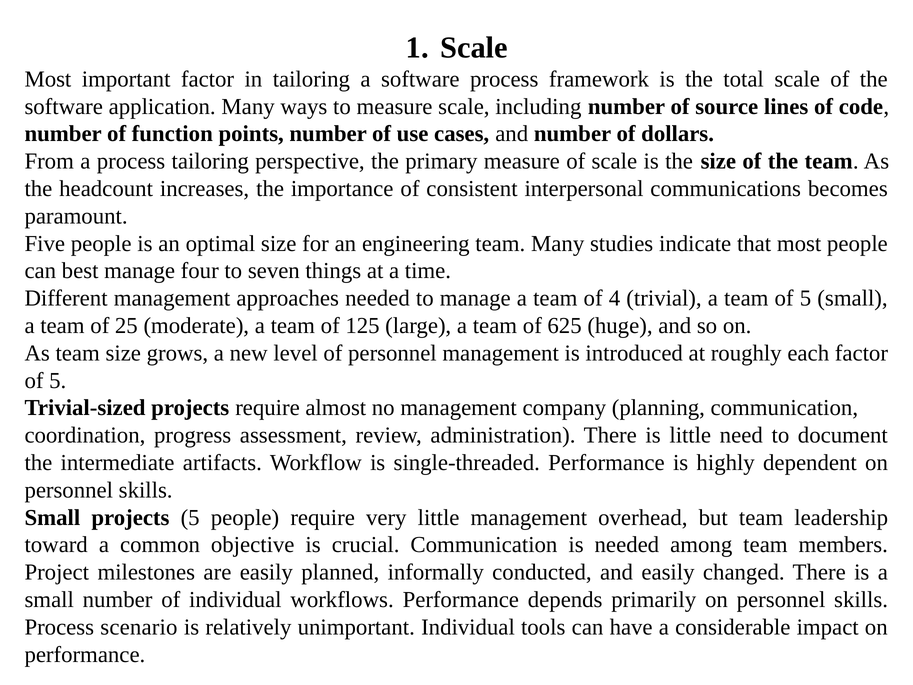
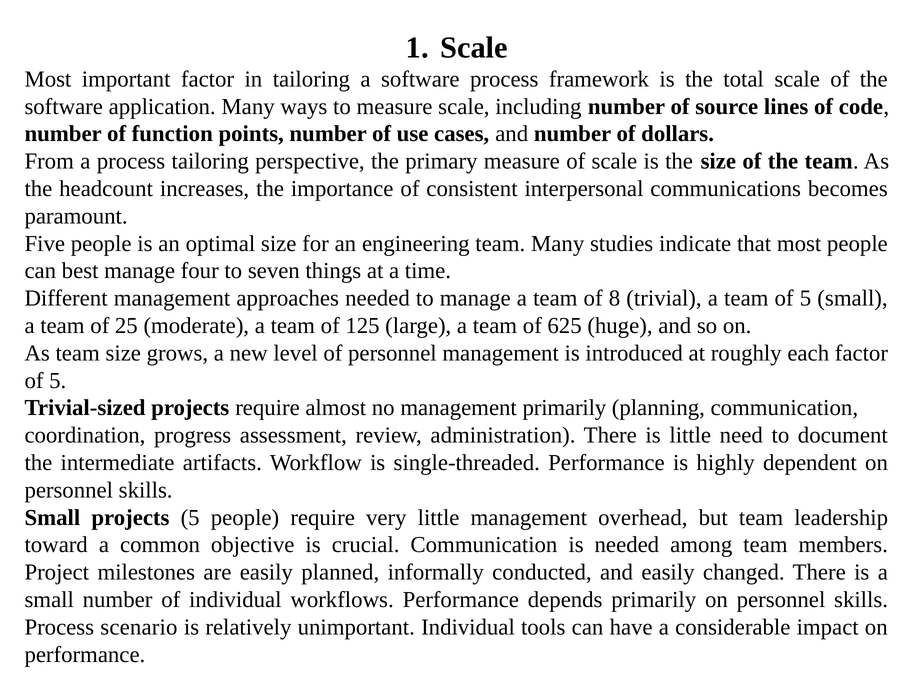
4: 4 -> 8
management company: company -> primarily
